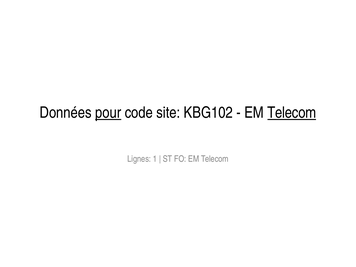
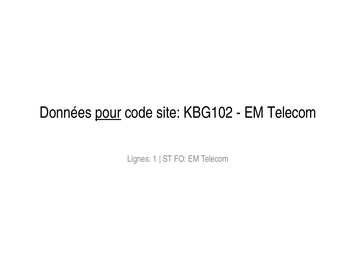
Telecom at (292, 113) underline: present -> none
